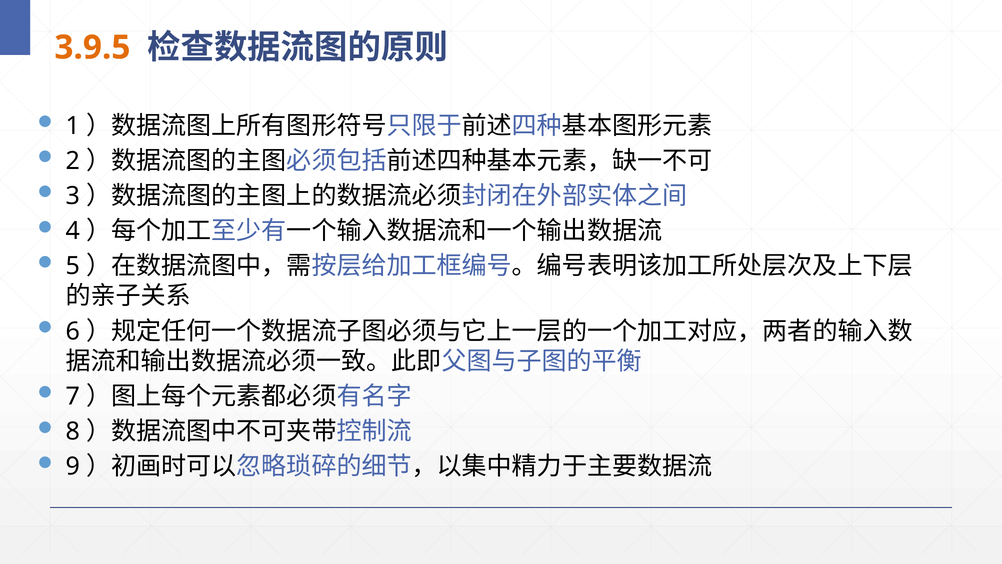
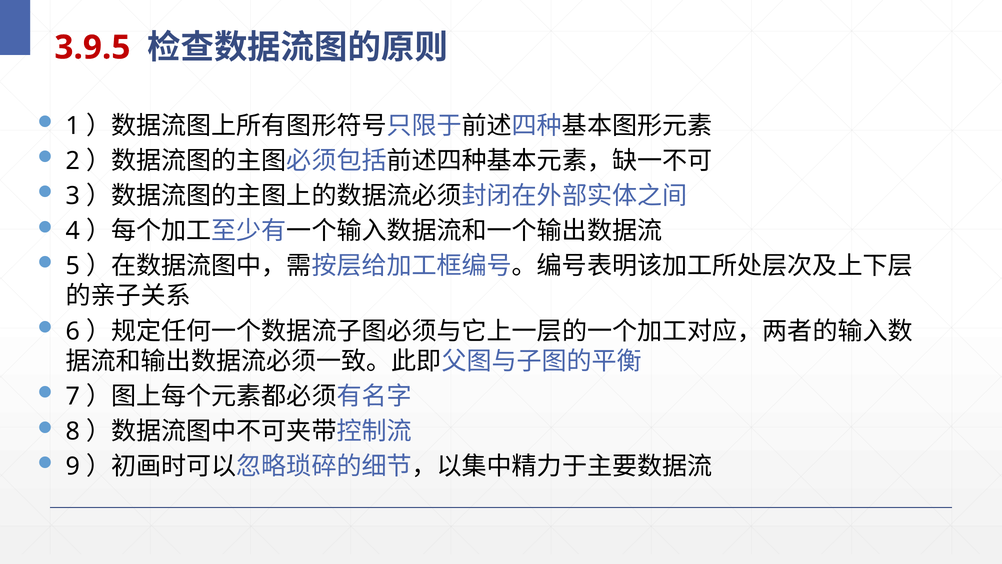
3.9.5 colour: orange -> red
